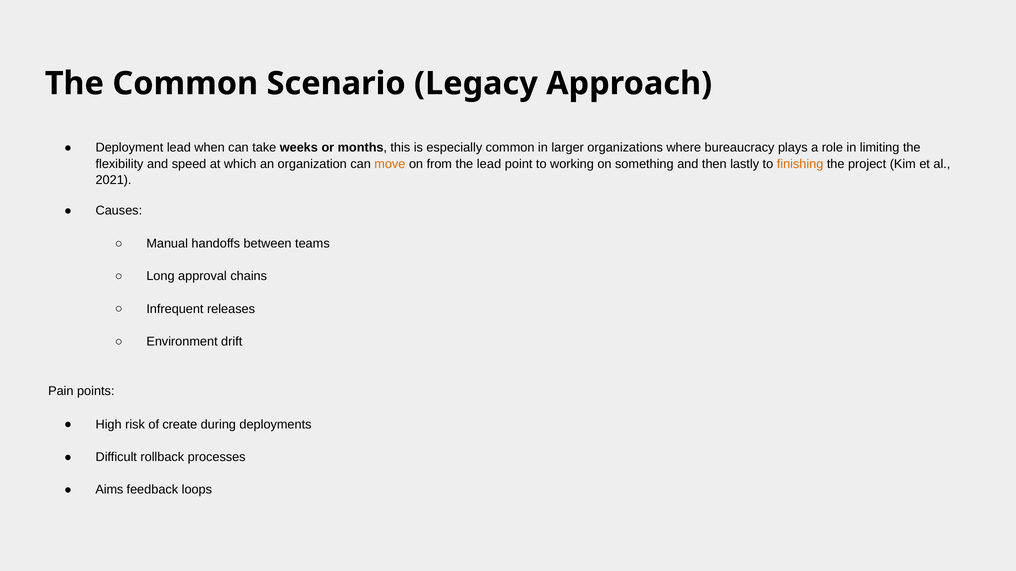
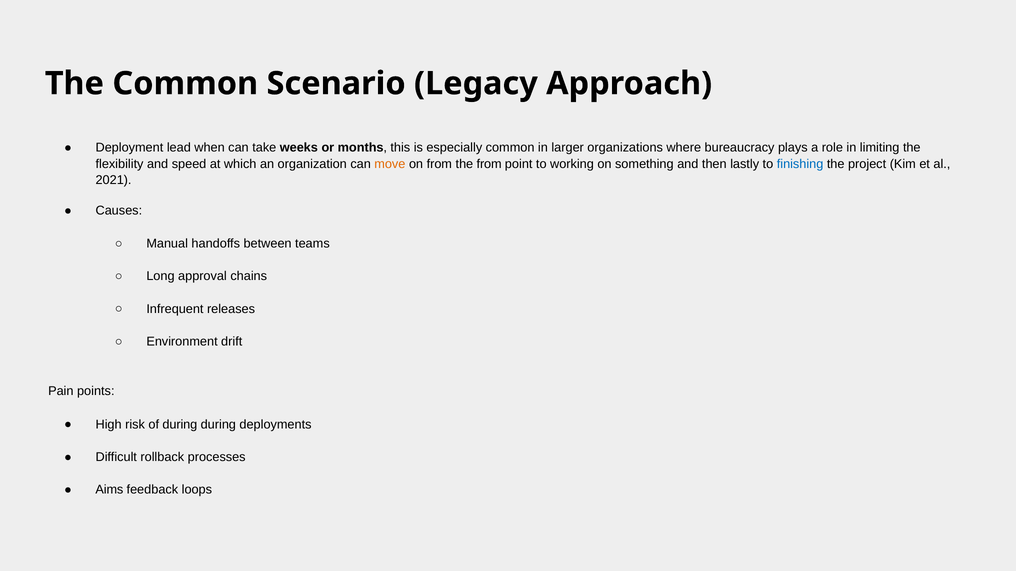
the lead: lead -> from
finishing colour: orange -> blue
of create: create -> during
